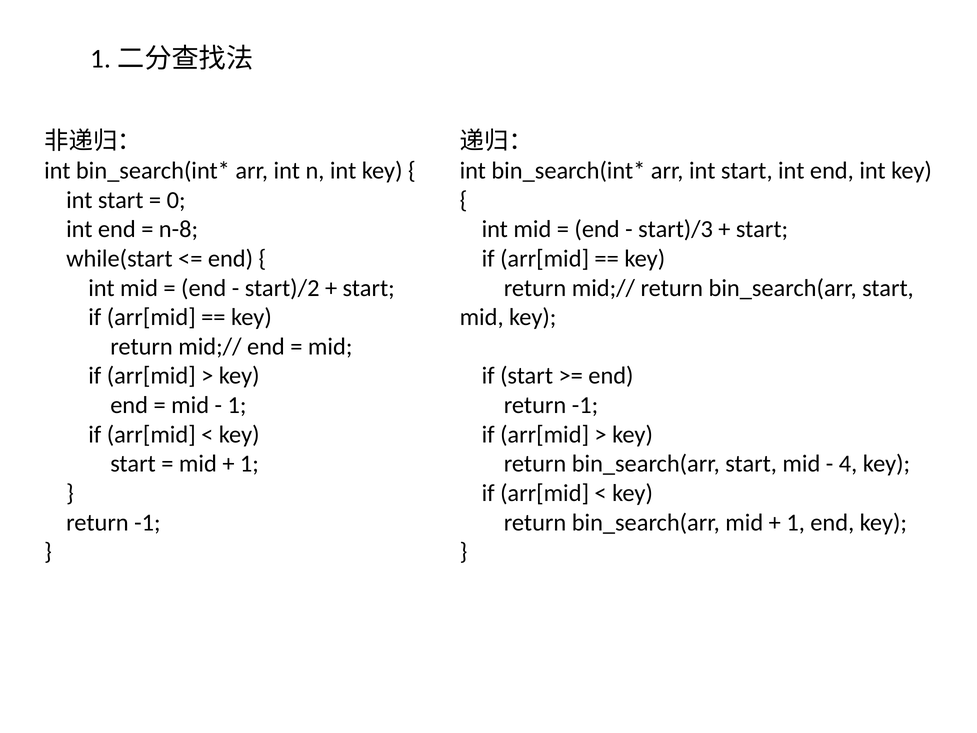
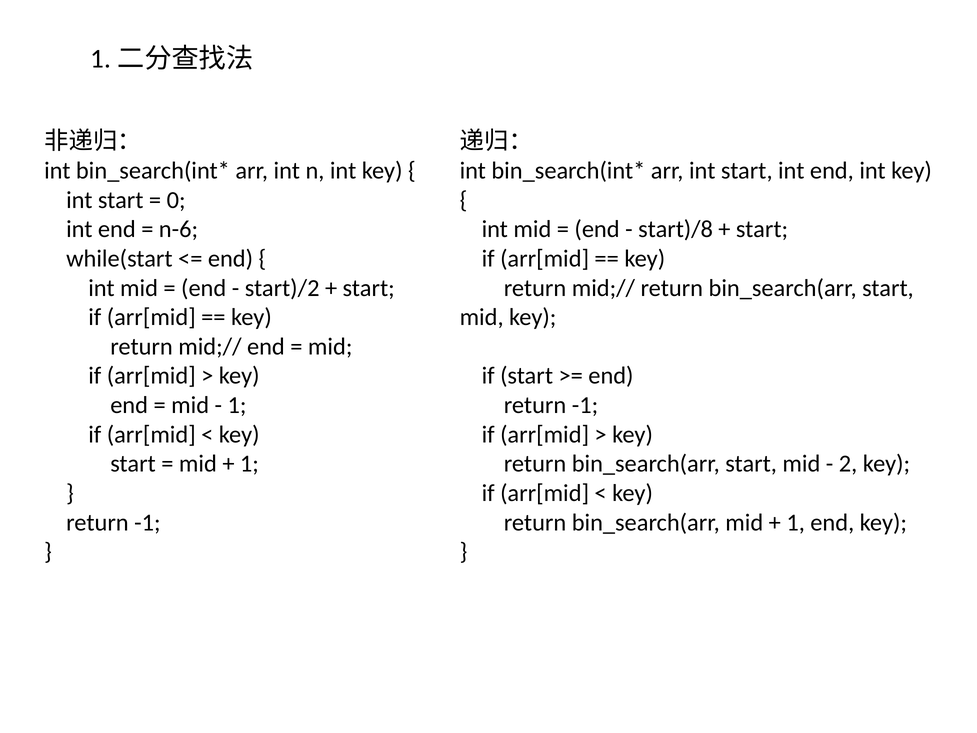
n-8: n-8 -> n-6
start)/3: start)/3 -> start)/8
4: 4 -> 2
